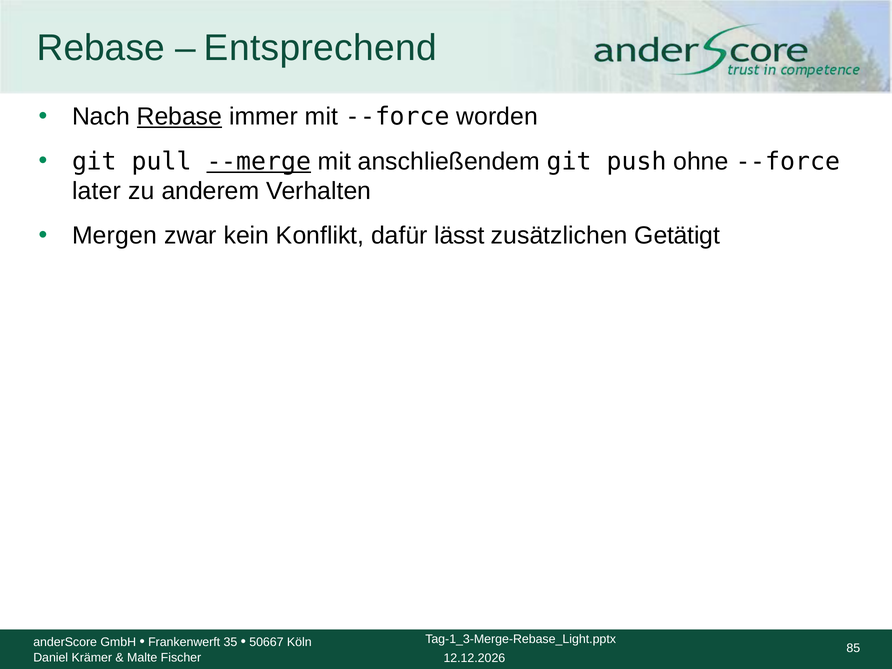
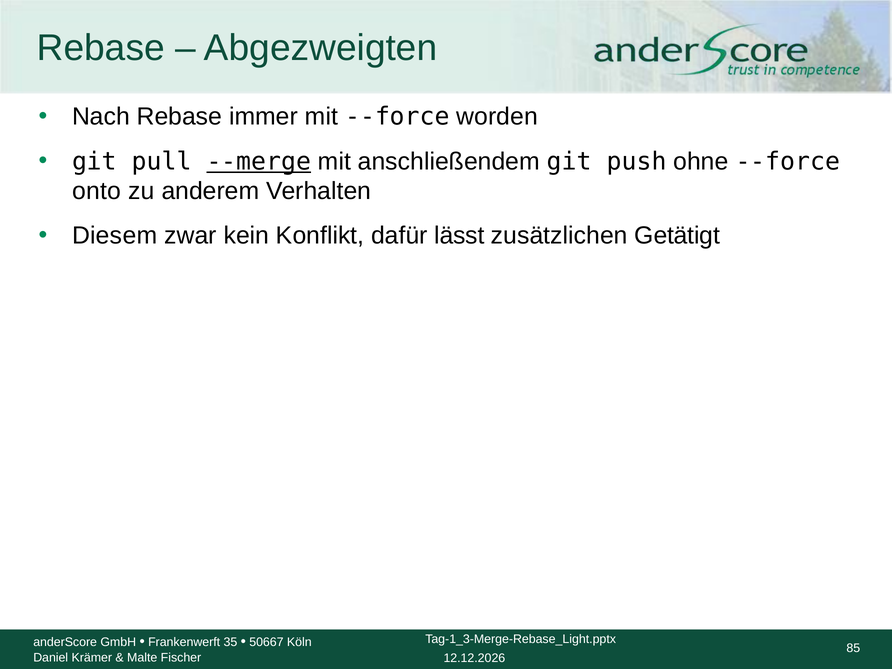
Entsprechend: Entsprechend -> Abgezweigten
Rebase at (179, 117) underline: present -> none
later: later -> onto
Mergen: Mergen -> Diesem
